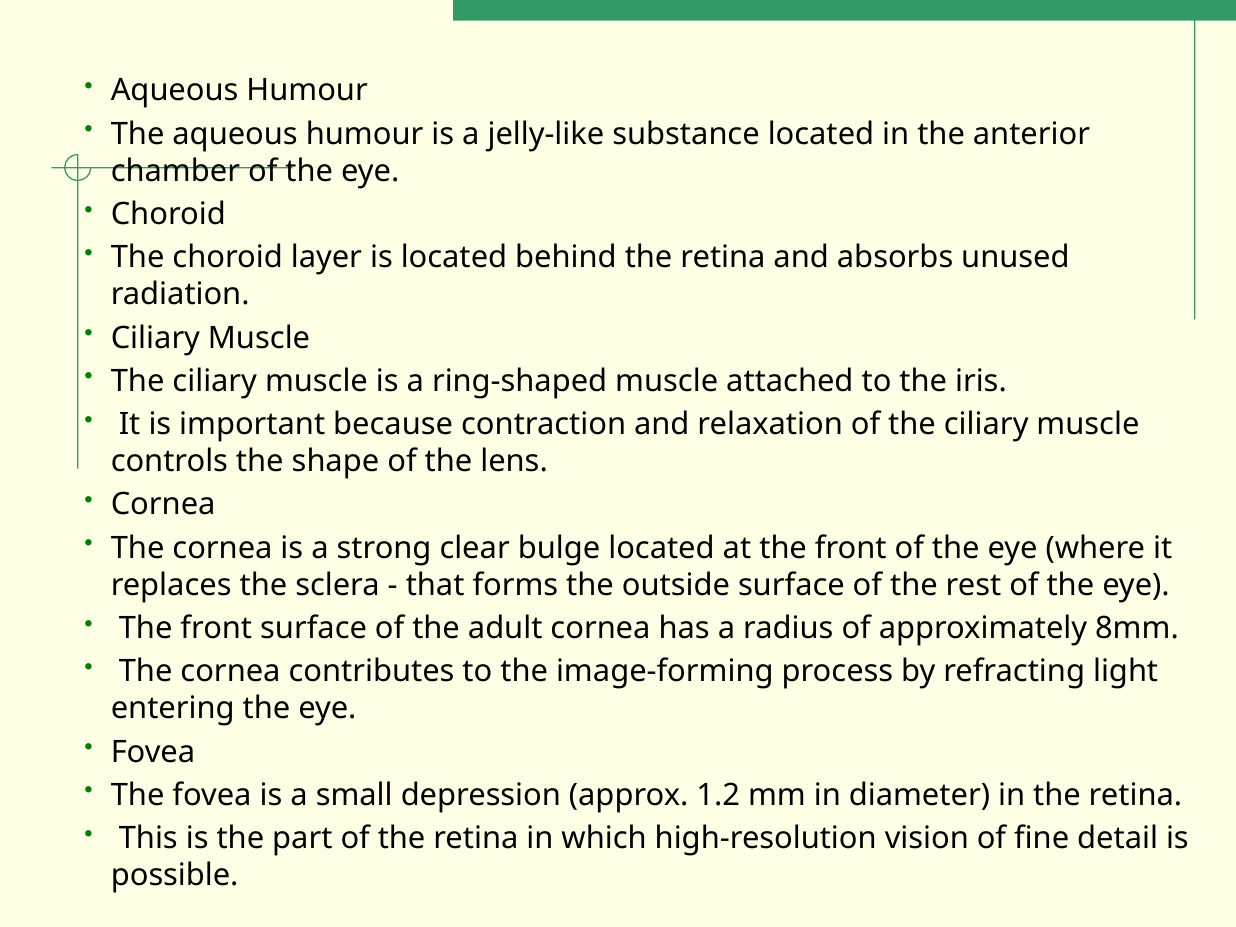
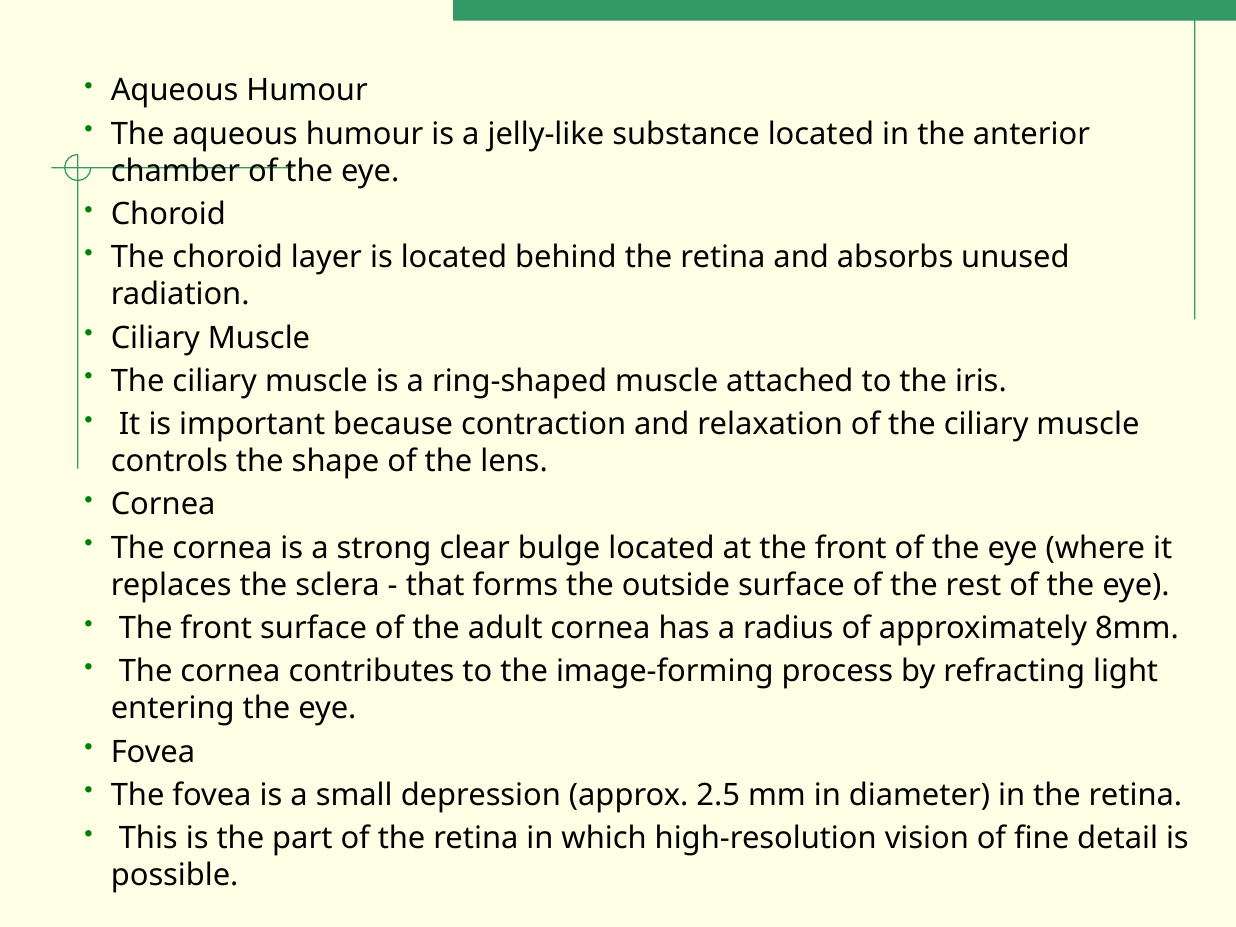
1.2: 1.2 -> 2.5
